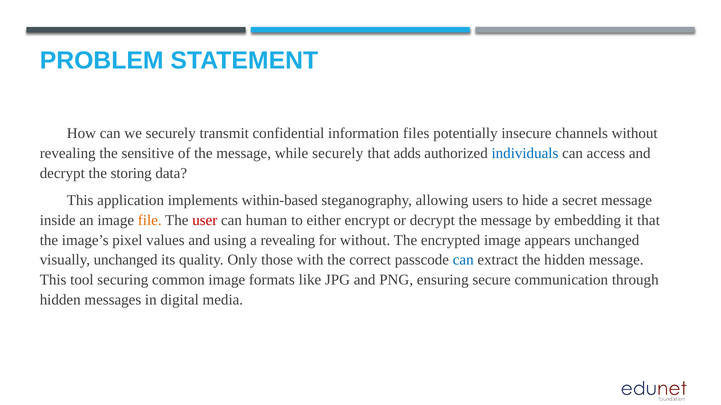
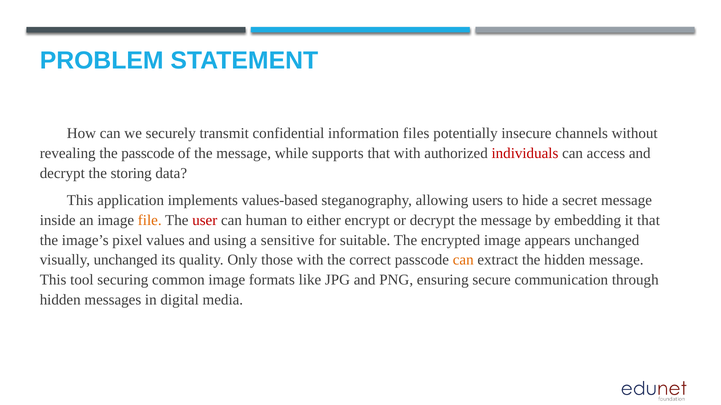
the sensitive: sensitive -> passcode
while securely: securely -> supports
that adds: adds -> with
individuals colour: blue -> red
within-based: within-based -> values-based
a revealing: revealing -> sensitive
for without: without -> suitable
can at (463, 260) colour: blue -> orange
